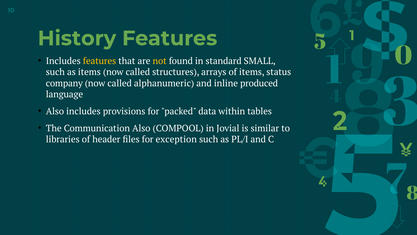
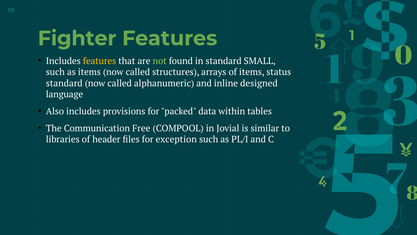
History: History -> Fighter
not colour: yellow -> light green
company at (64, 83): company -> standard
produced: produced -> designed
Communication Also: Also -> Free
